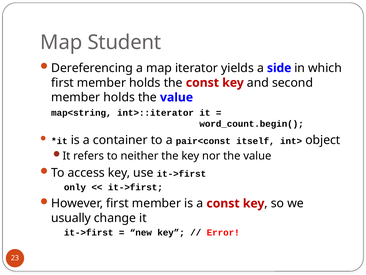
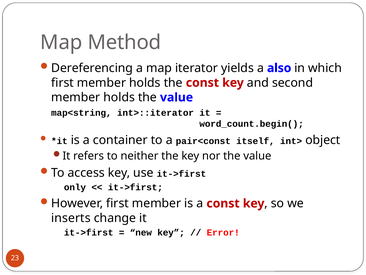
Student: Student -> Method
side: side -> also
usually: usually -> inserts
